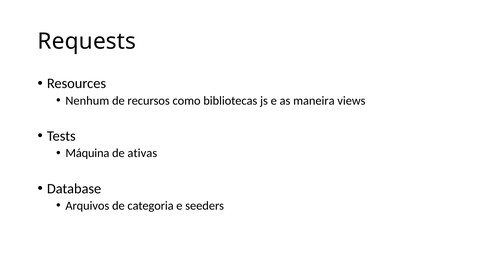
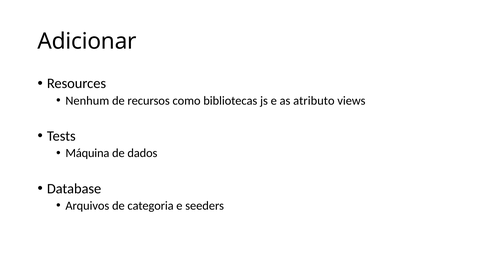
Requests: Requests -> Adicionar
maneira: maneira -> atributo
ativas: ativas -> dados
